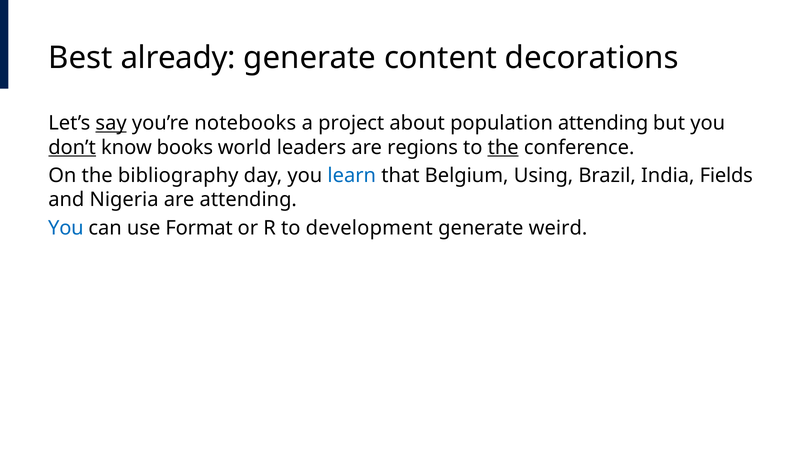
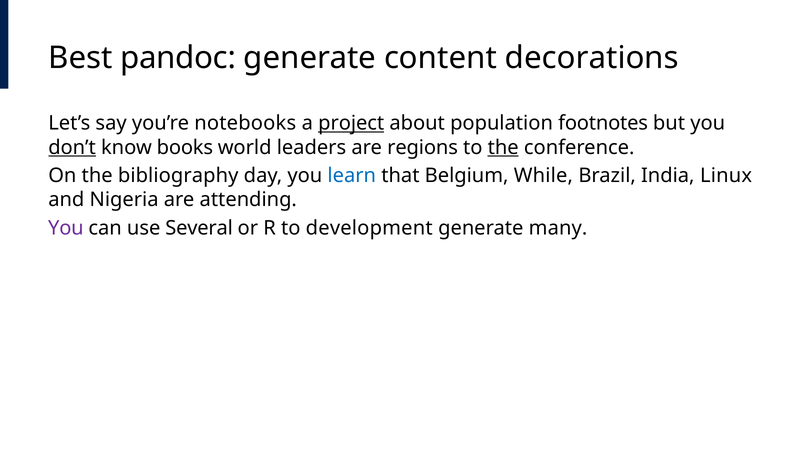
already: already -> pandoc
say underline: present -> none
project underline: none -> present
population attending: attending -> footnotes
Using: Using -> While
Fields: Fields -> Linux
You at (66, 228) colour: blue -> purple
Format: Format -> Several
weird: weird -> many
